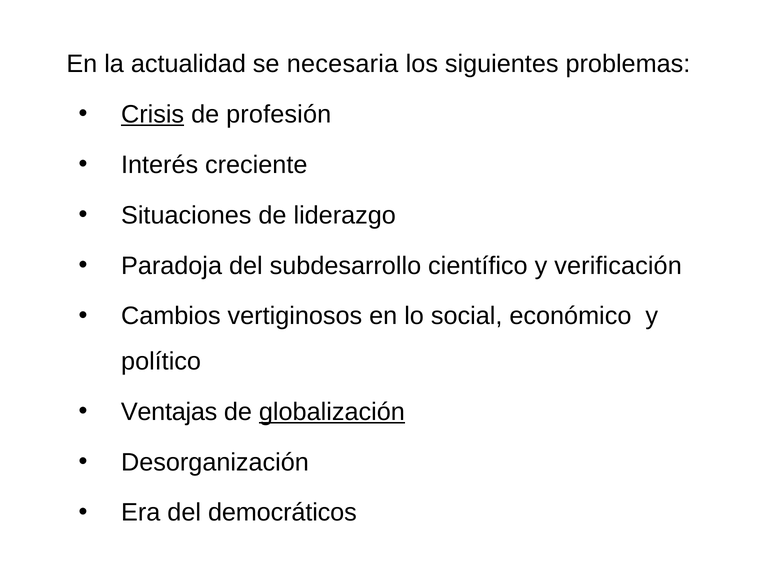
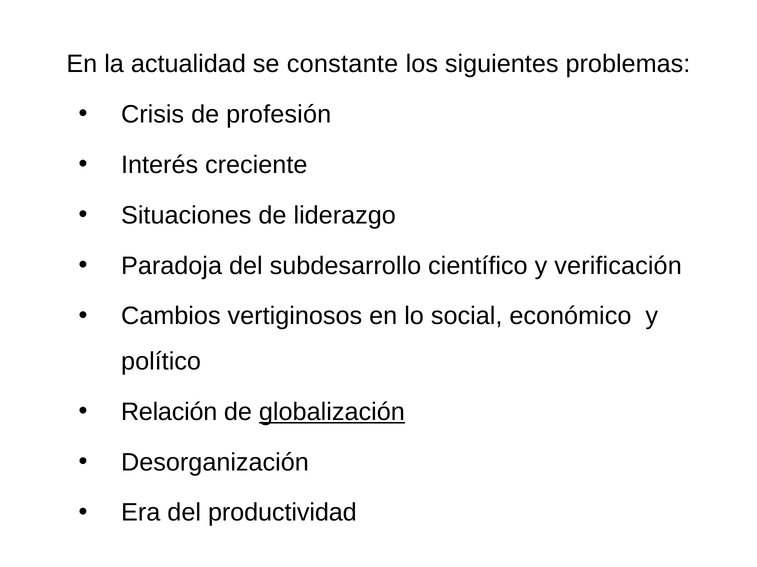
necesaria: necesaria -> constante
Crisis underline: present -> none
Ventajas: Ventajas -> Relación
democráticos: democráticos -> productividad
